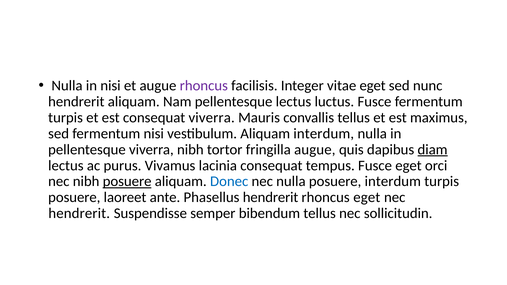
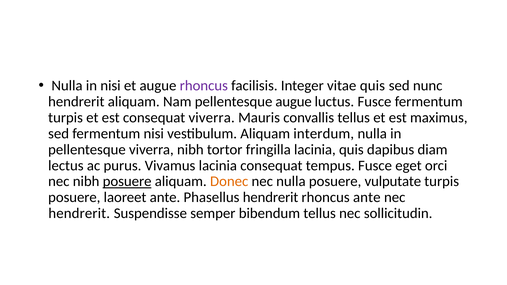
vitae eget: eget -> quis
pellentesque lectus: lectus -> augue
fringilla augue: augue -> lacinia
diam underline: present -> none
Donec colour: blue -> orange
posuere interdum: interdum -> vulputate
rhoncus eget: eget -> ante
